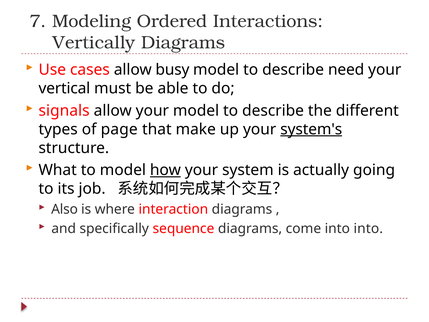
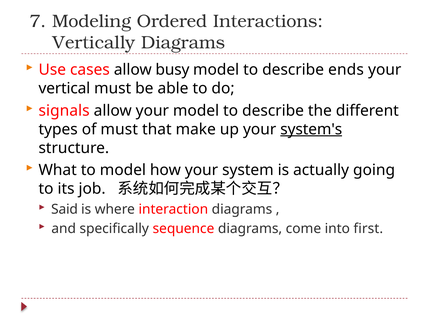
need: need -> ends
of page: page -> must
how underline: present -> none
Also: Also -> Said
into into: into -> first
